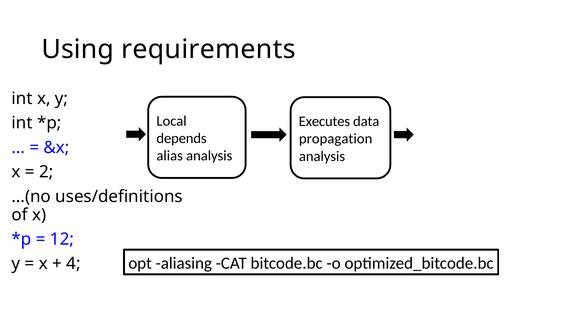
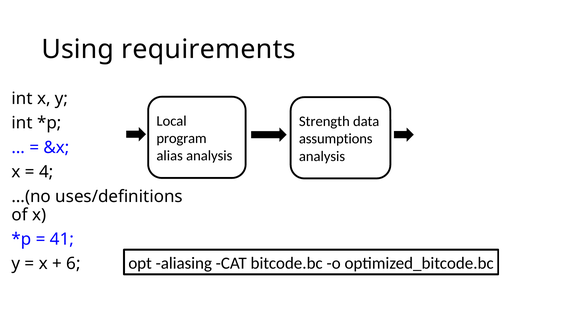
Executes: Executes -> Strength
depends: depends -> program
propagation: propagation -> assumptions
2: 2 -> 4
12: 12 -> 41
4: 4 -> 6
